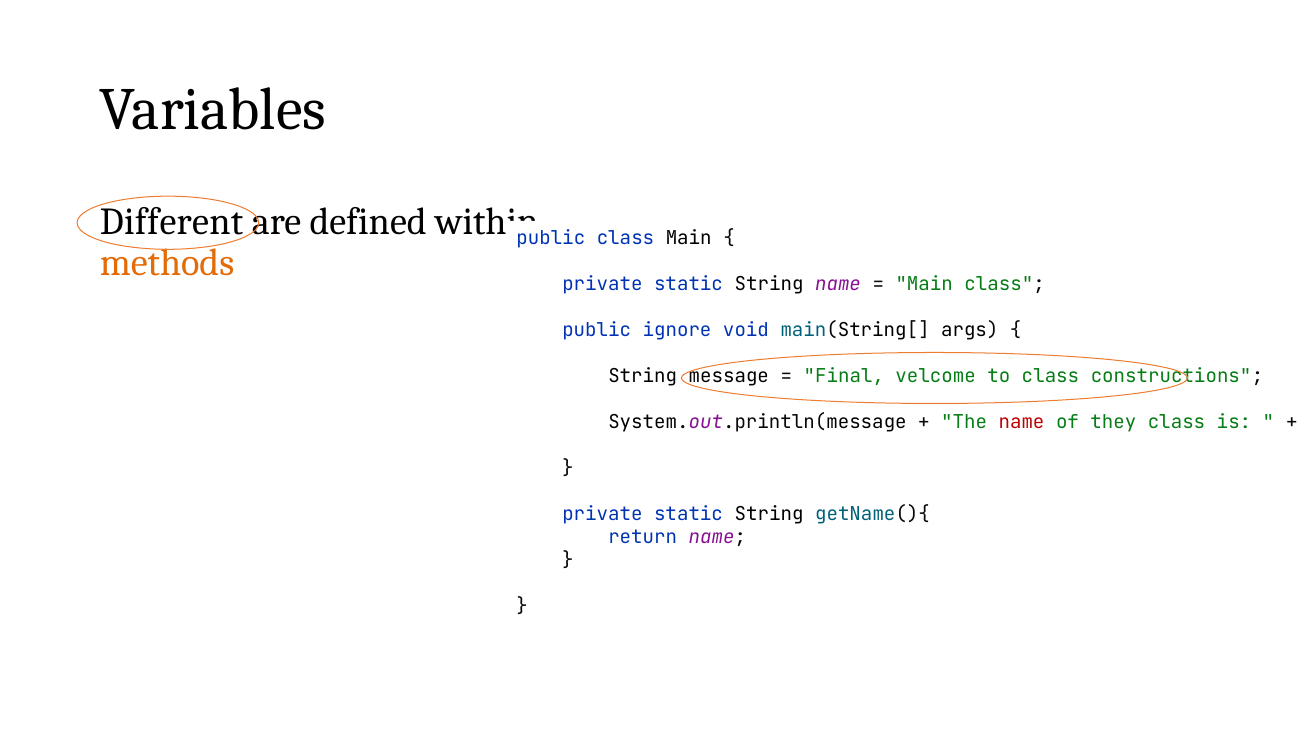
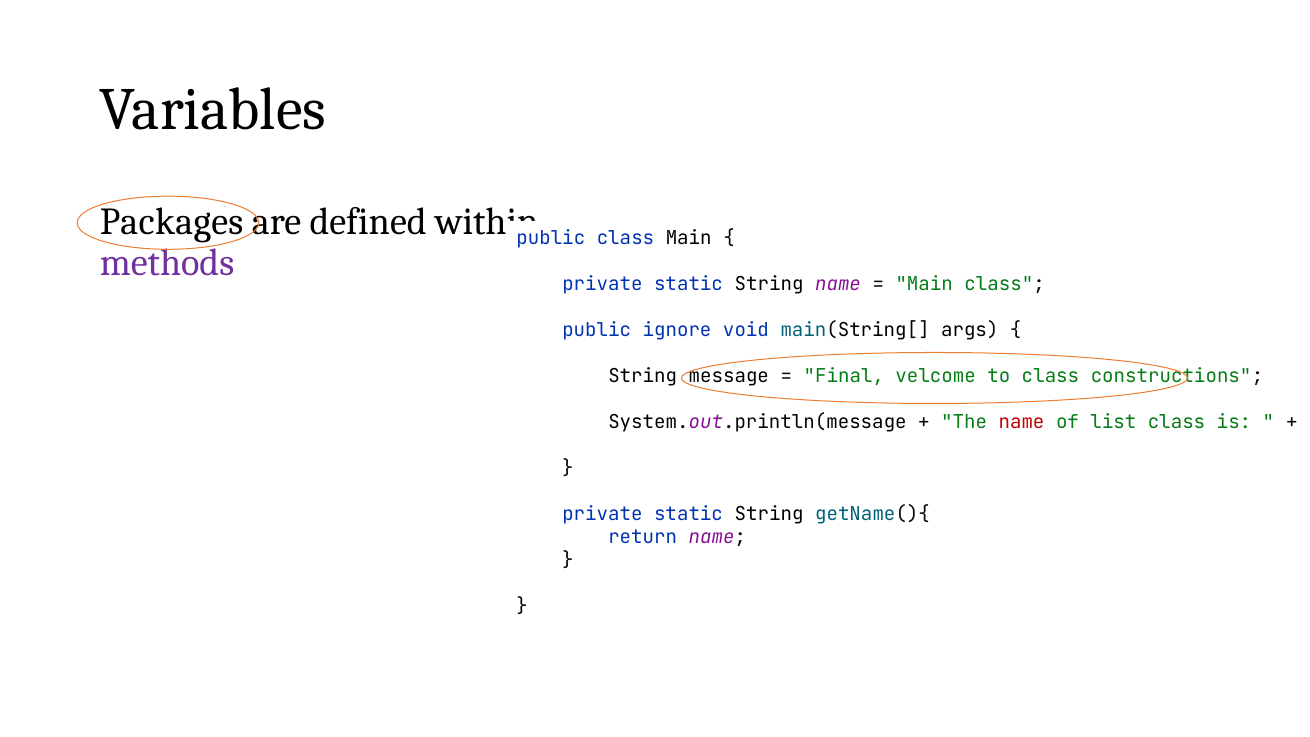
Different: Different -> Packages
methods colour: orange -> purple
they: they -> list
